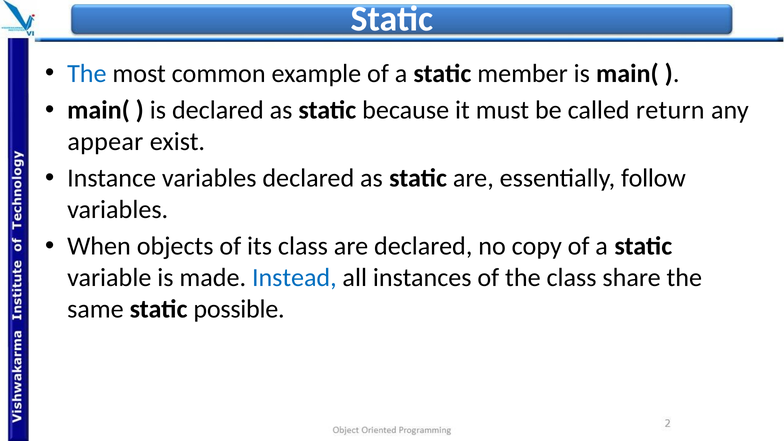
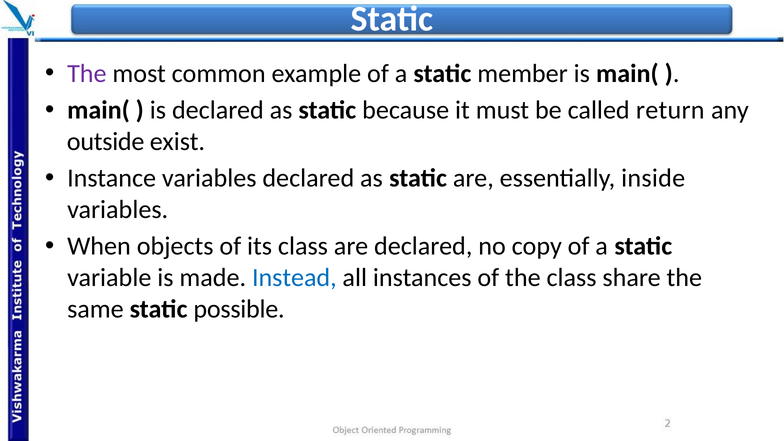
The at (87, 74) colour: blue -> purple
appear: appear -> outside
follow: follow -> inside
